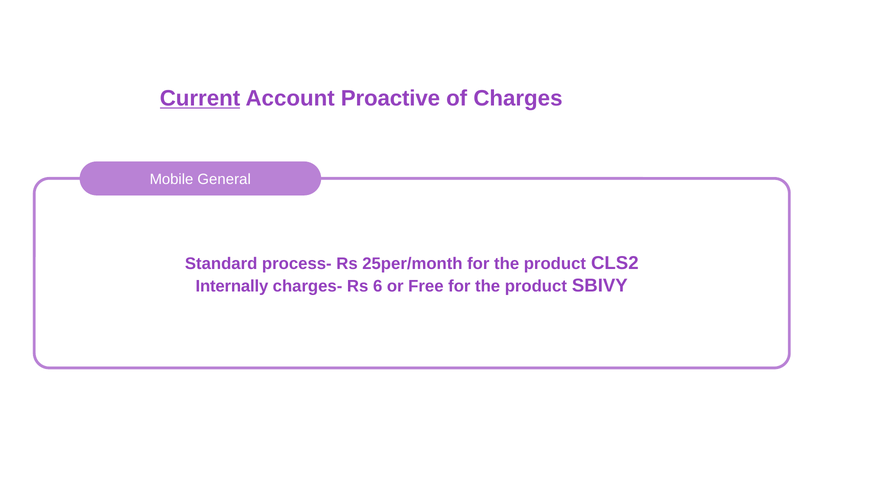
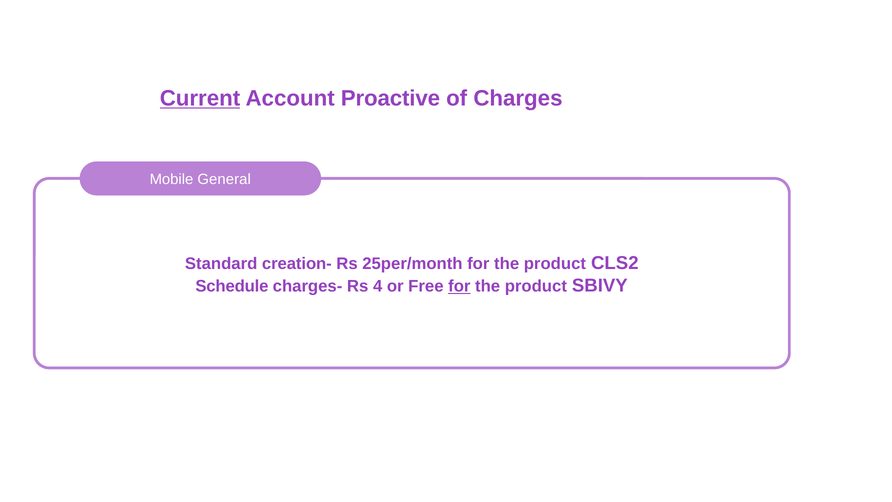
process-: process- -> creation-
Internally: Internally -> Schedule
6: 6 -> 4
for at (459, 286) underline: none -> present
